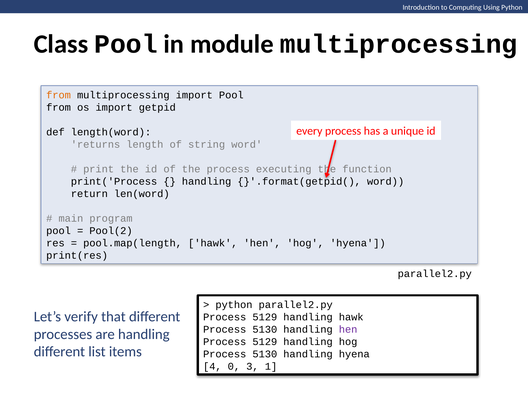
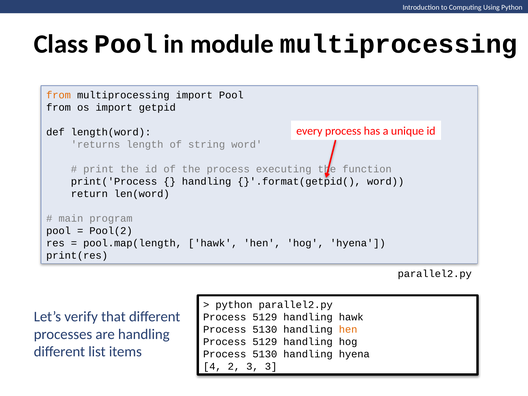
hen at (348, 330) colour: purple -> orange
0: 0 -> 2
3 1: 1 -> 3
